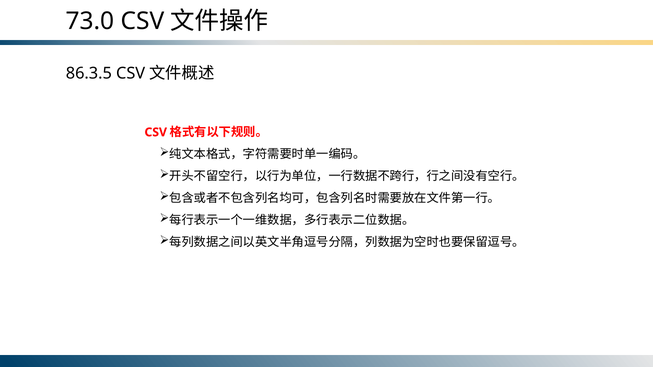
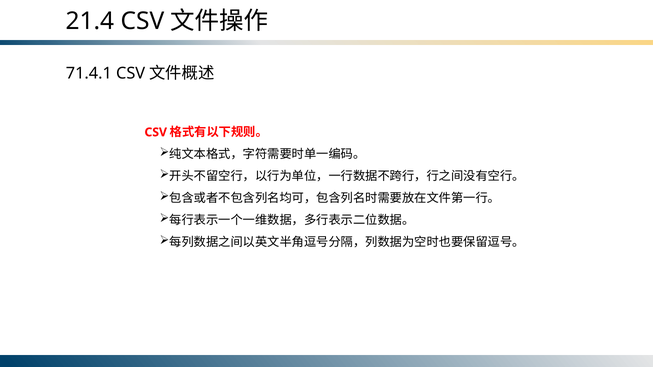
73.0: 73.0 -> 21.4
86.3.5: 86.3.5 -> 71.4.1
